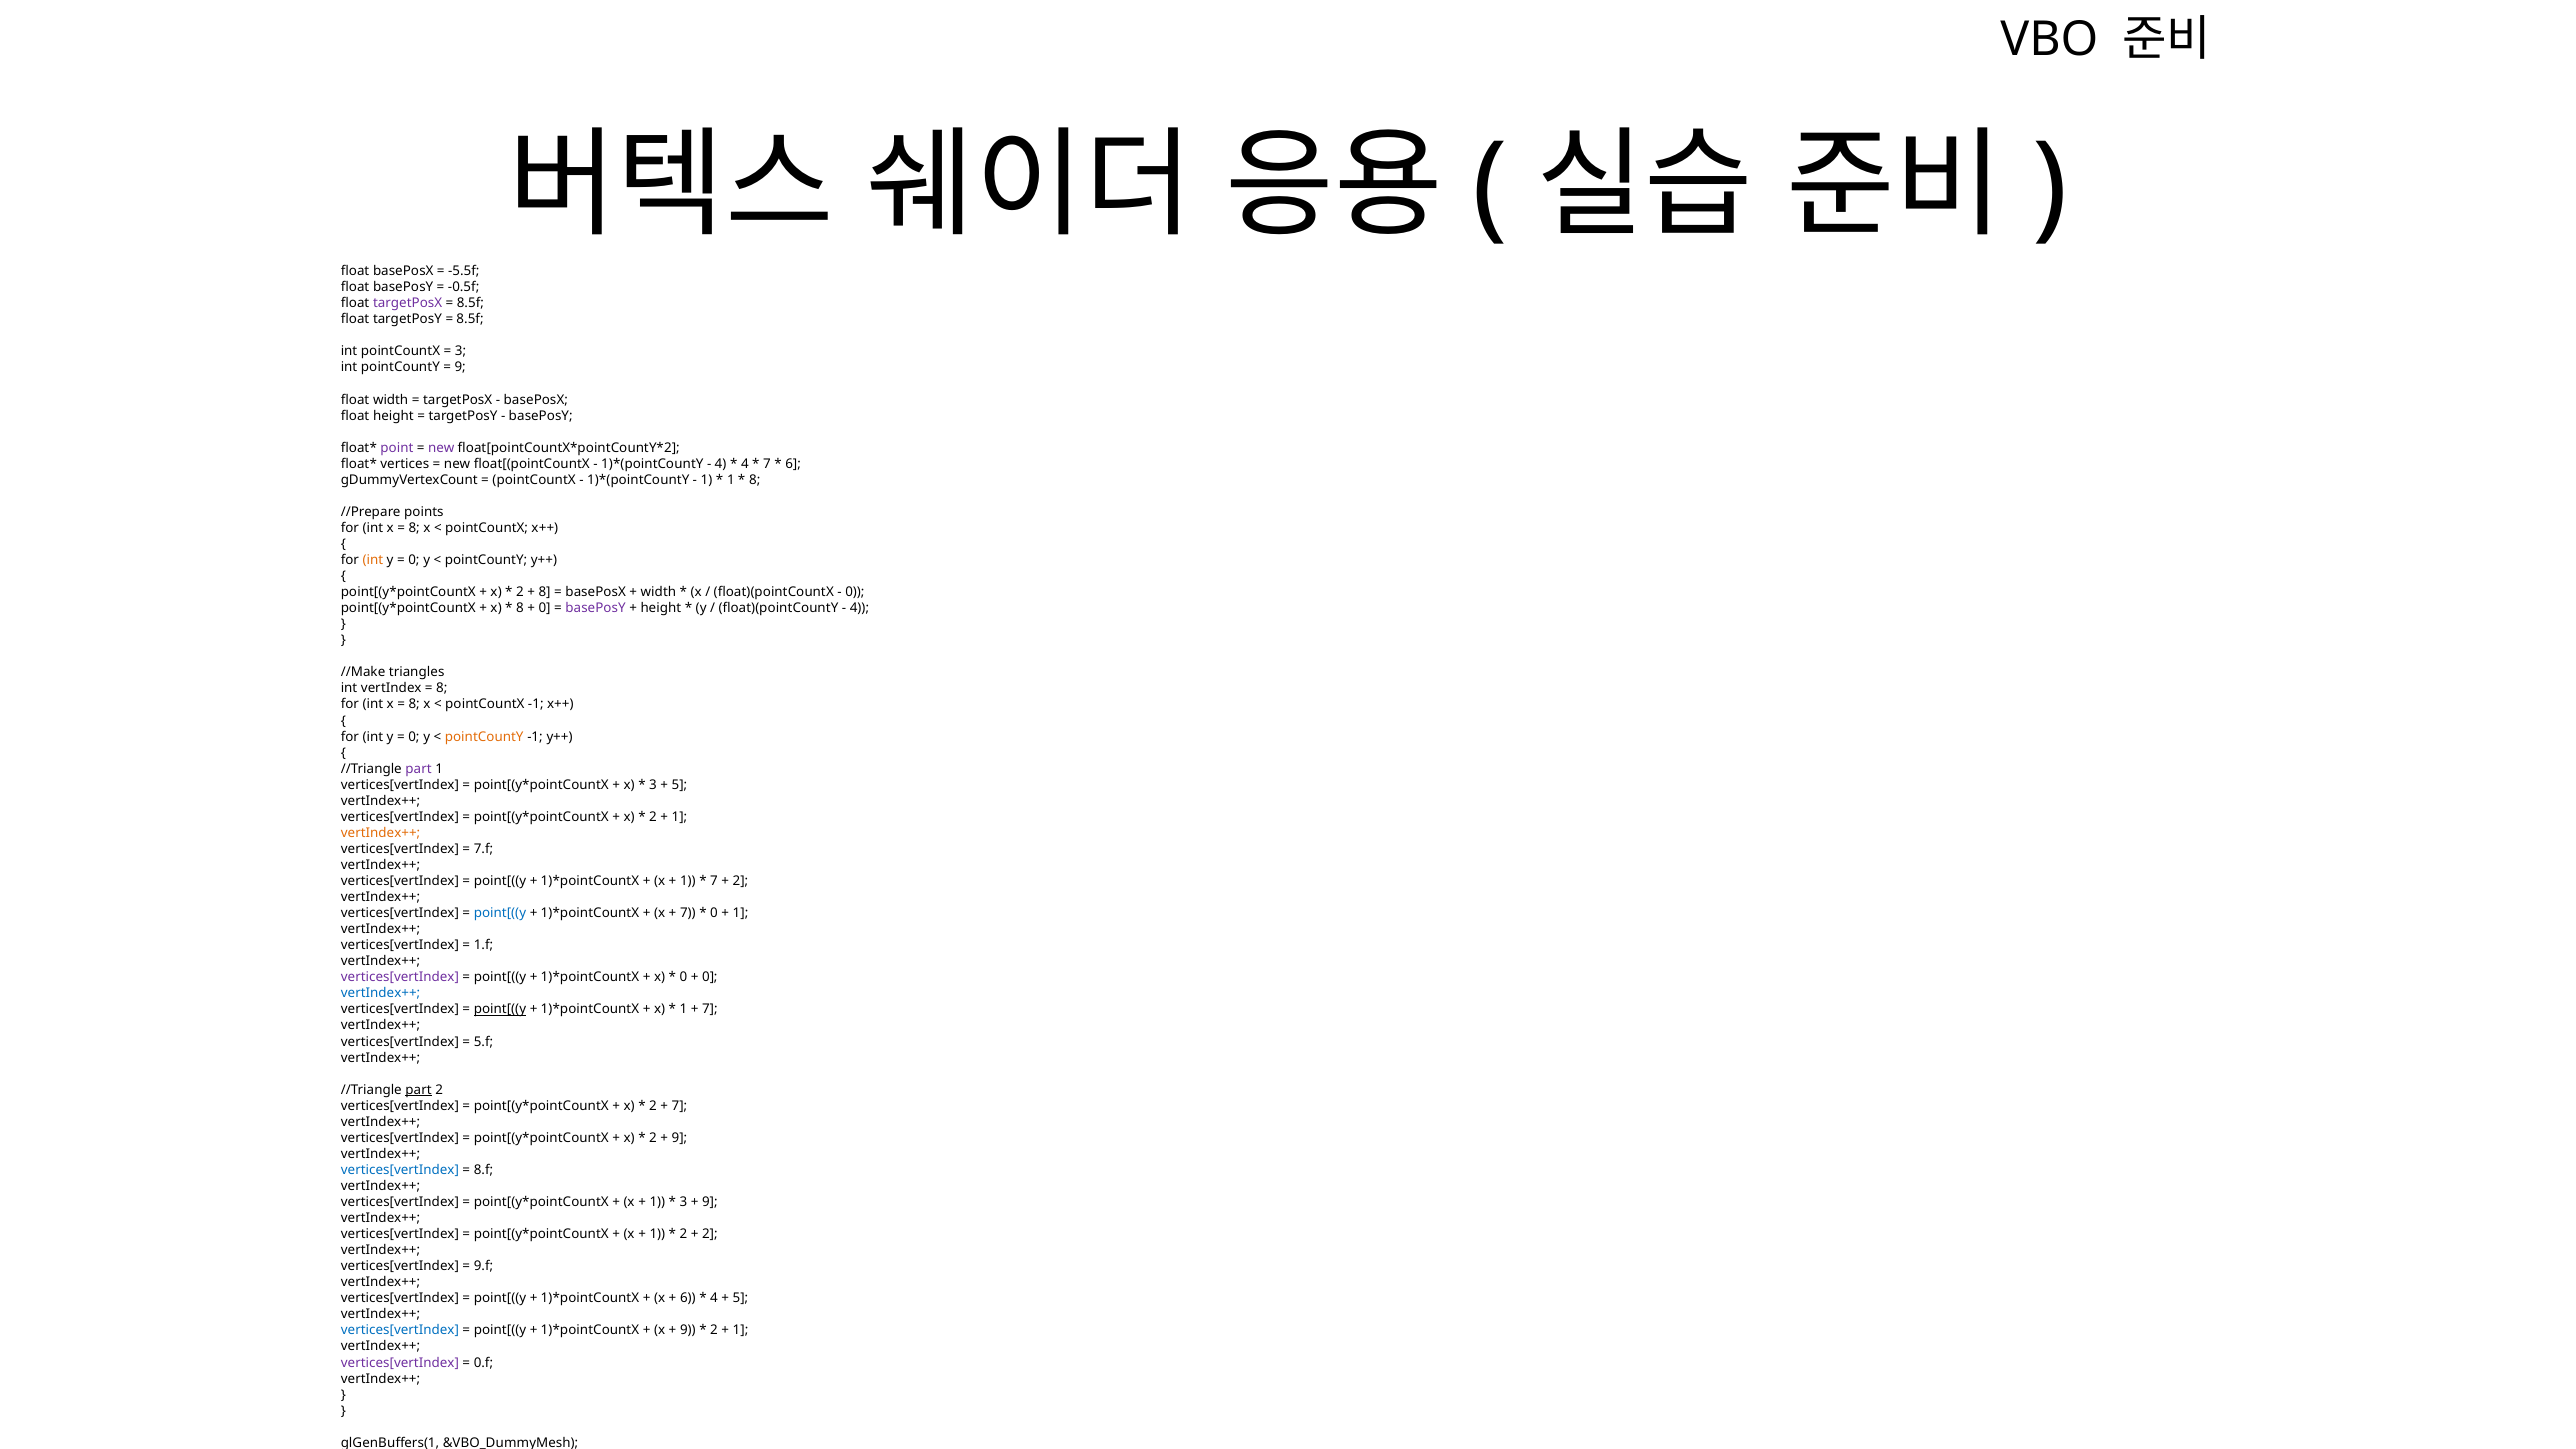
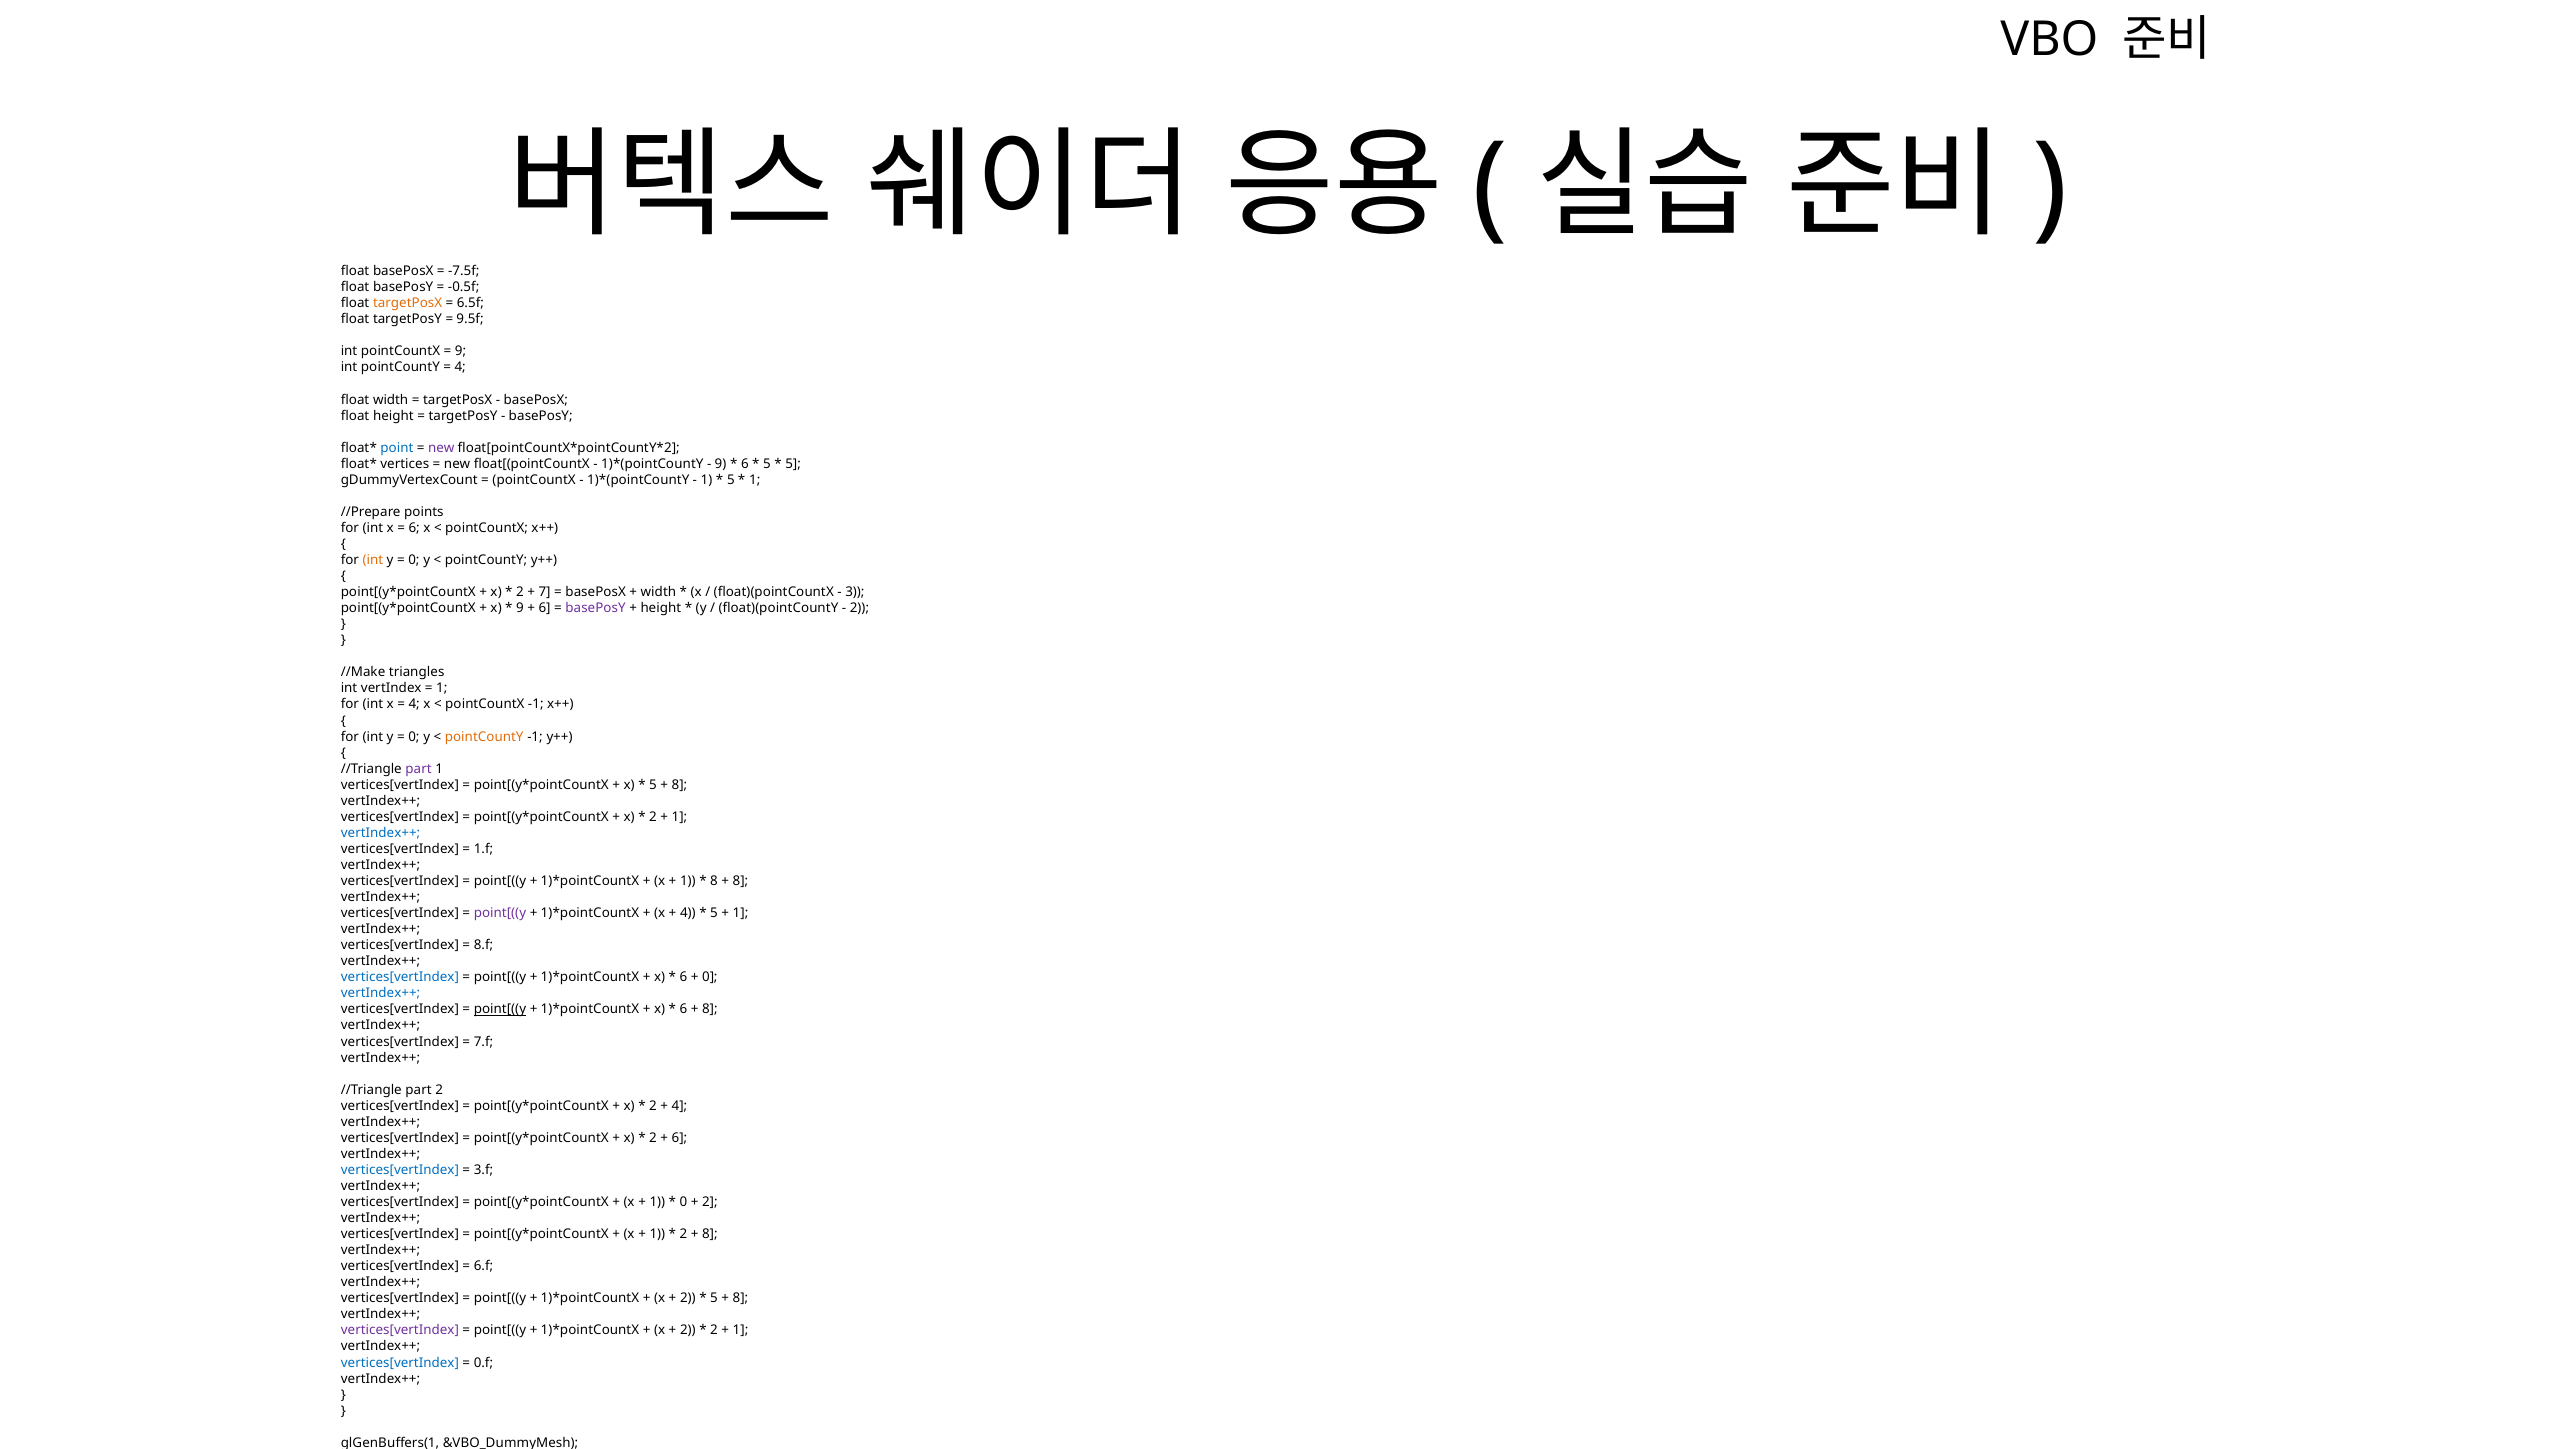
-5.5f: -5.5f -> -7.5f
targetPosX at (408, 303) colour: purple -> orange
8.5f at (470, 303): 8.5f -> 6.5f
8.5f at (470, 319): 8.5f -> 9.5f
3 at (460, 351): 3 -> 9
9 at (460, 368): 9 -> 4
point colour: purple -> blue
4 at (721, 464): 4 -> 9
4 at (745, 464): 4 -> 6
7 at (767, 464): 7 -> 5
6 at (793, 464): 6 -> 5
1 at (731, 480): 1 -> 5
8 at (755, 480): 8 -> 1
8 at (414, 528): 8 -> 6
8 at (545, 592): 8 -> 7
0 at (855, 592): 0 -> 3
8 at (520, 608): 8 -> 9
0 at (545, 608): 0 -> 6
4 at (859, 608): 4 -> 2
8 at (442, 689): 8 -> 1
8 at (414, 705): 8 -> 4
3 at (653, 785): 3 -> 5
5 at (679, 785): 5 -> 8
vertIndex++ at (381, 833) colour: orange -> blue
7.f: 7.f -> 1.f
7 at (714, 881): 7 -> 8
2 at (740, 881): 2 -> 8
point[((y at (500, 913) colour: blue -> purple
7 at (688, 913): 7 -> 4
0 at (714, 913): 0 -> 5
1.f: 1.f -> 8.f
vertices[vertIndex at (400, 977) colour: purple -> blue
0 at (683, 977): 0 -> 6
1 at (683, 1009): 1 -> 6
7 at (710, 1009): 7 -> 8
5.f: 5.f -> 7.f
part at (419, 1090) underline: present -> none
7 at (679, 1106): 7 -> 4
9 at (679, 1138): 9 -> 6
8.f: 8.f -> 3.f
3 at (683, 1202): 3 -> 0
9 at (710, 1202): 9 -> 2
2 at (710, 1234): 2 -> 8
9.f: 9.f -> 6.f
6 at (688, 1298): 6 -> 2
4 at (714, 1298): 4 -> 5
5 at (740, 1298): 5 -> 8
vertices[vertIndex at (400, 1330) colour: blue -> purple
9 at (688, 1330): 9 -> 2
vertices[vertIndex at (400, 1363) colour: purple -> blue
